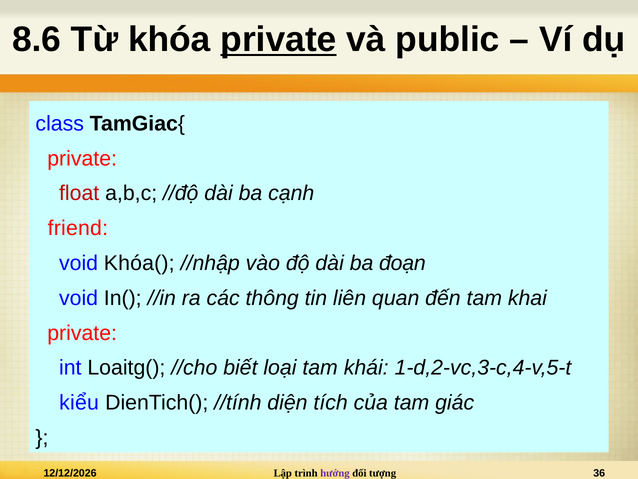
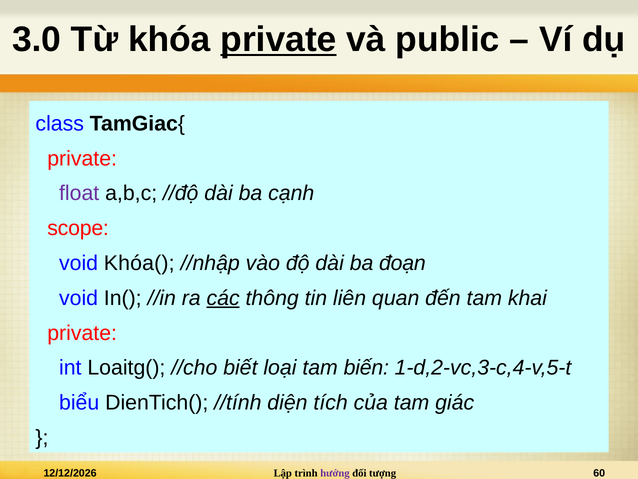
8.6: 8.6 -> 3.0
float colour: red -> purple
friend: friend -> scope
các underline: none -> present
khái: khái -> biến
kiểu: kiểu -> biểu
36: 36 -> 60
